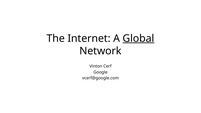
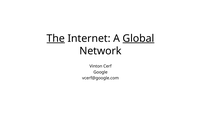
The underline: none -> present
